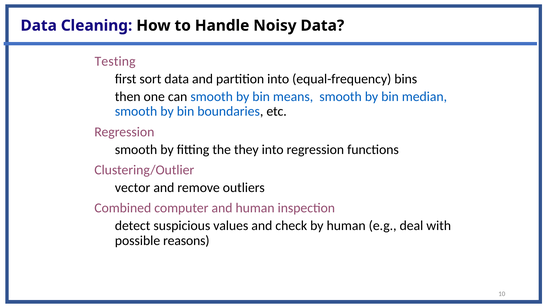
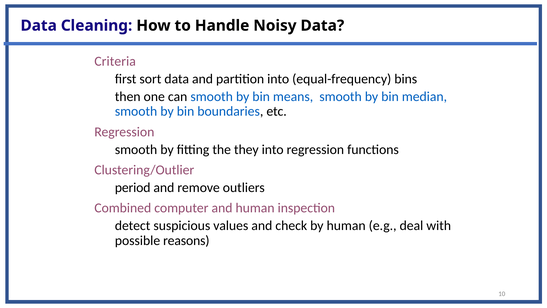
Testing: Testing -> Criteria
vector: vector -> period
